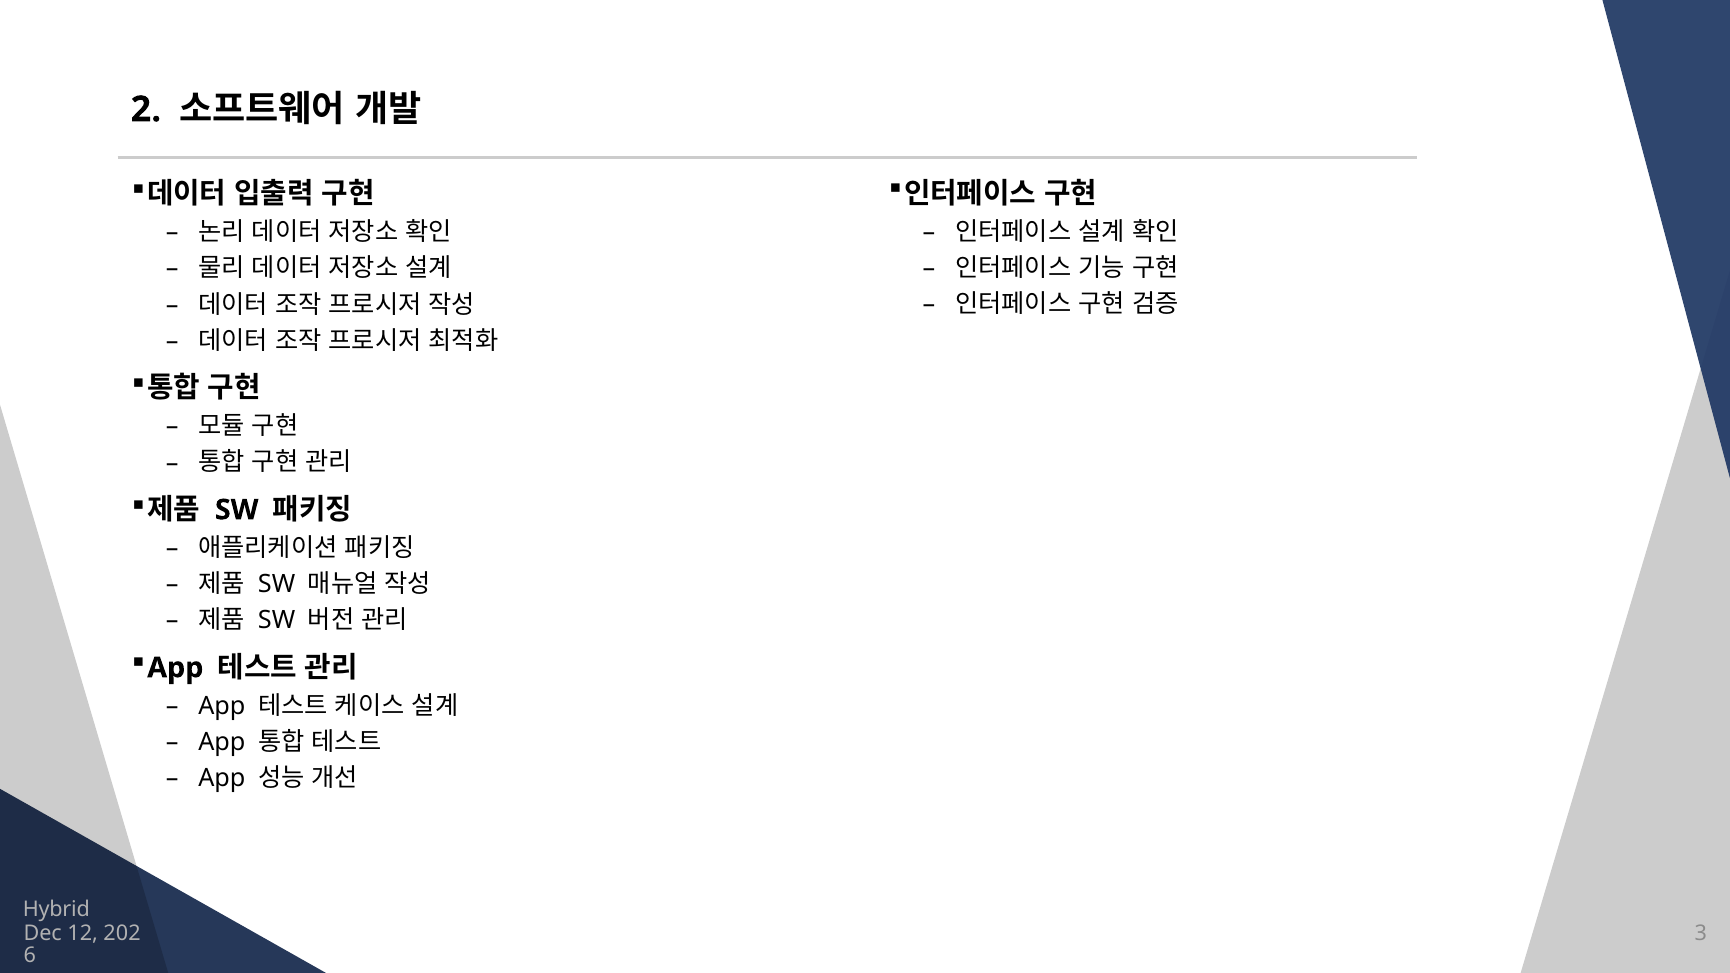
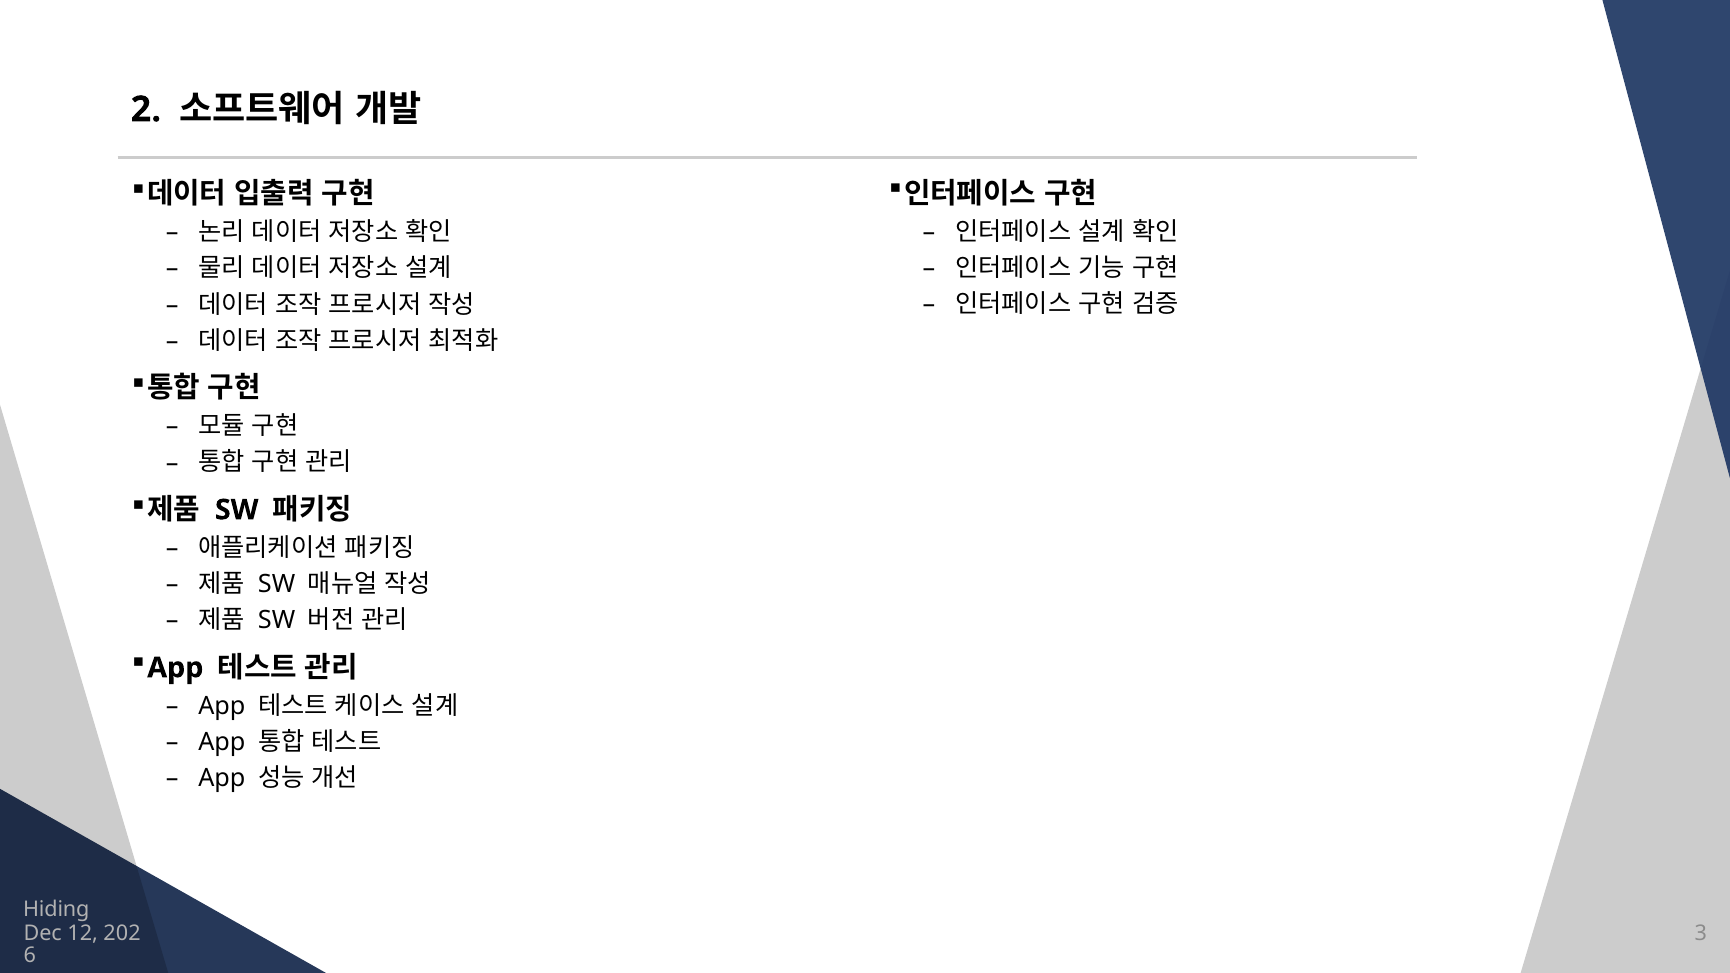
Hybrid: Hybrid -> Hiding
